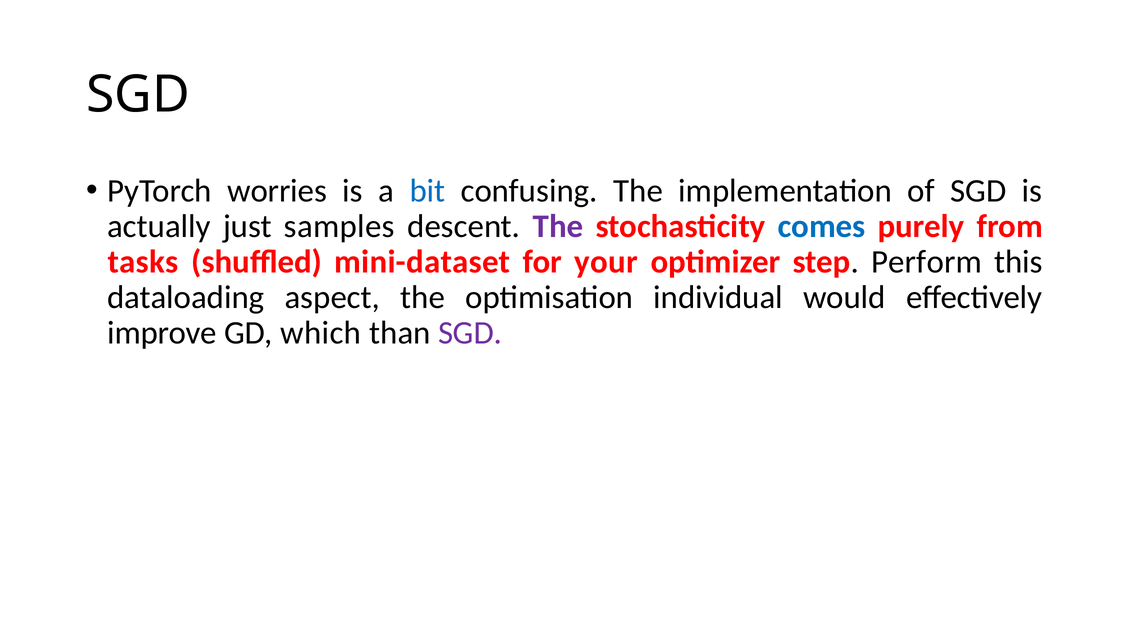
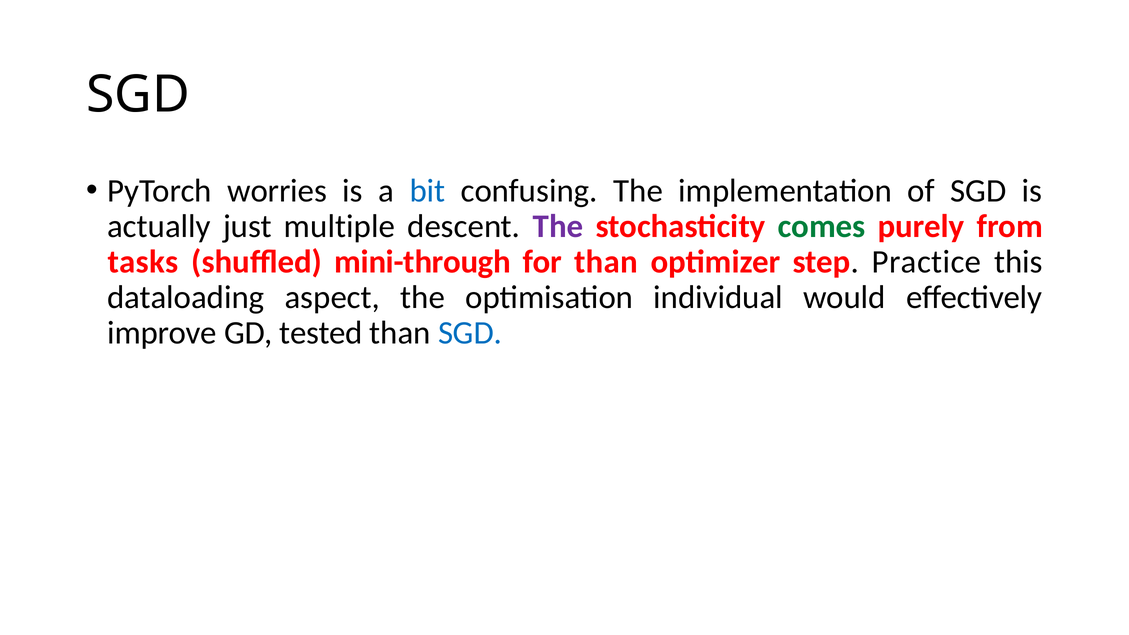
samples: samples -> multiple
comes colour: blue -> green
mini-dataset: mini-dataset -> mini-through
for your: your -> than
Perform: Perform -> Practice
which: which -> tested
SGD at (470, 333) colour: purple -> blue
